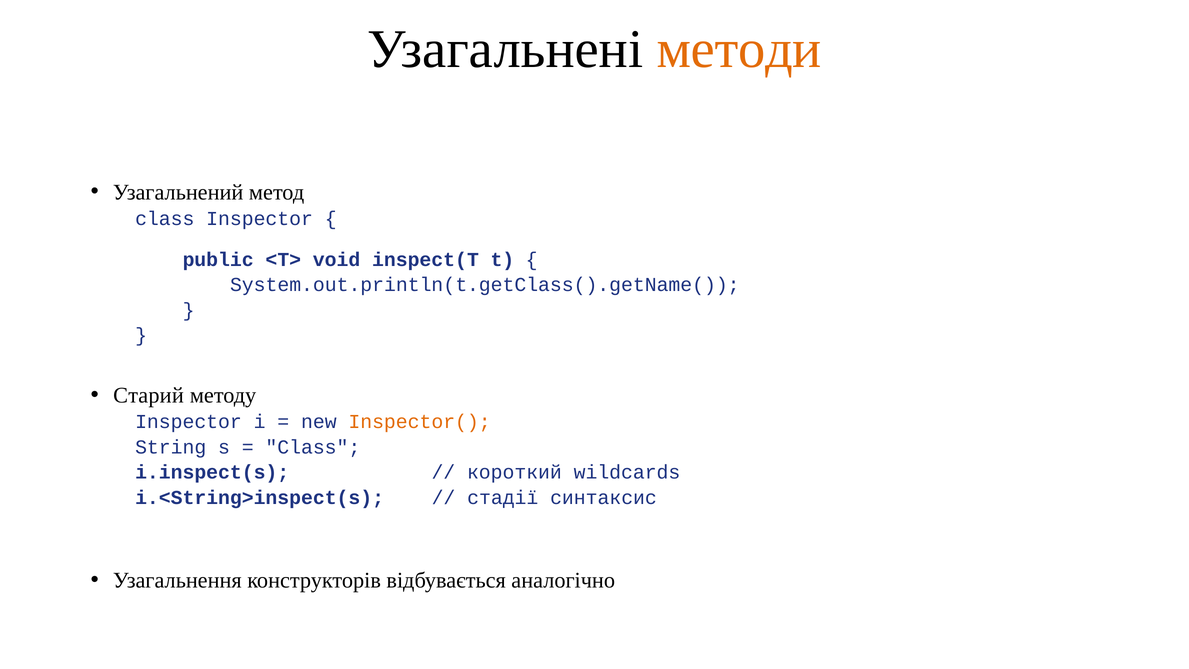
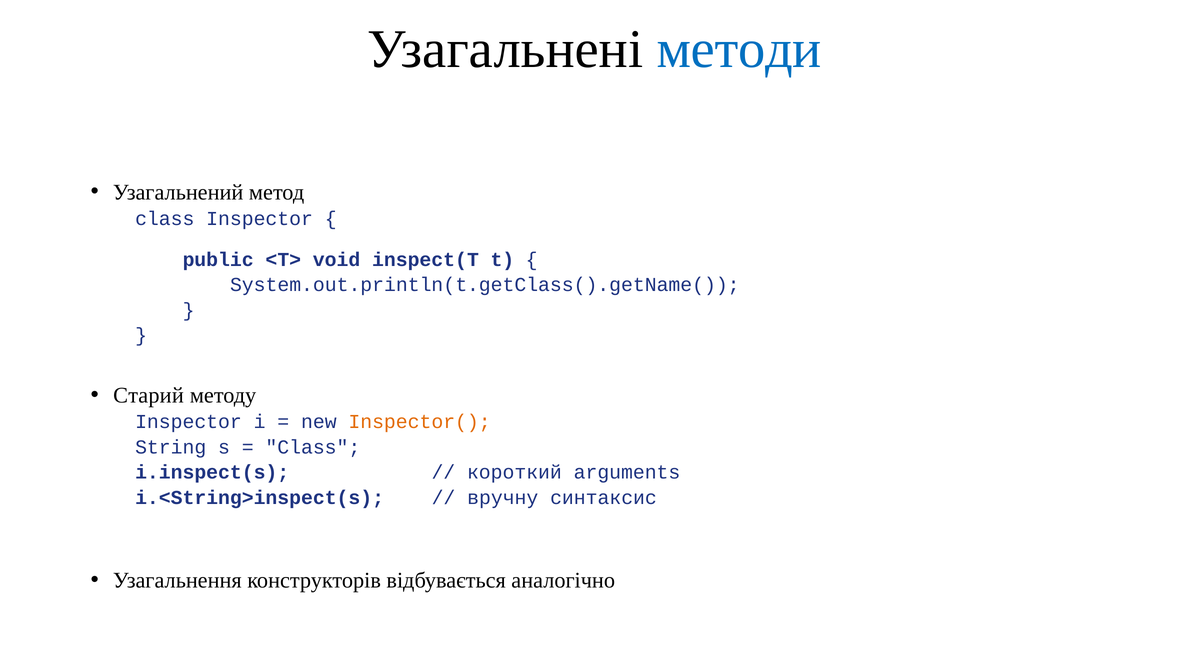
методи colour: orange -> blue
wildcards: wildcards -> arguments
стадії: стадії -> вручну
